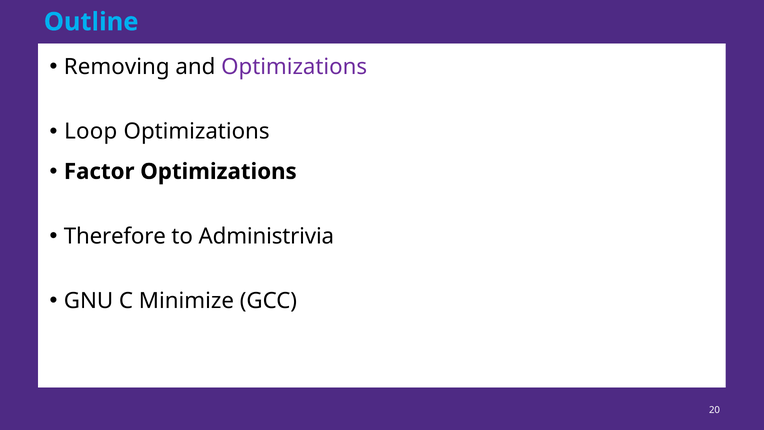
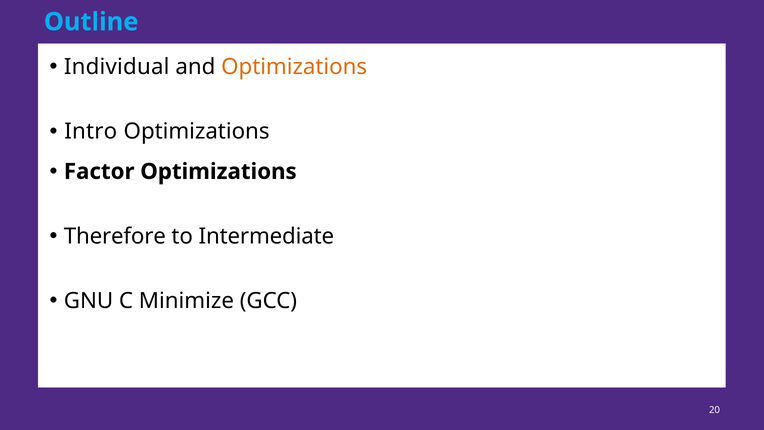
Removing: Removing -> Individual
Optimizations at (294, 67) colour: purple -> orange
Loop: Loop -> Intro
Administrivia: Administrivia -> Intermediate
